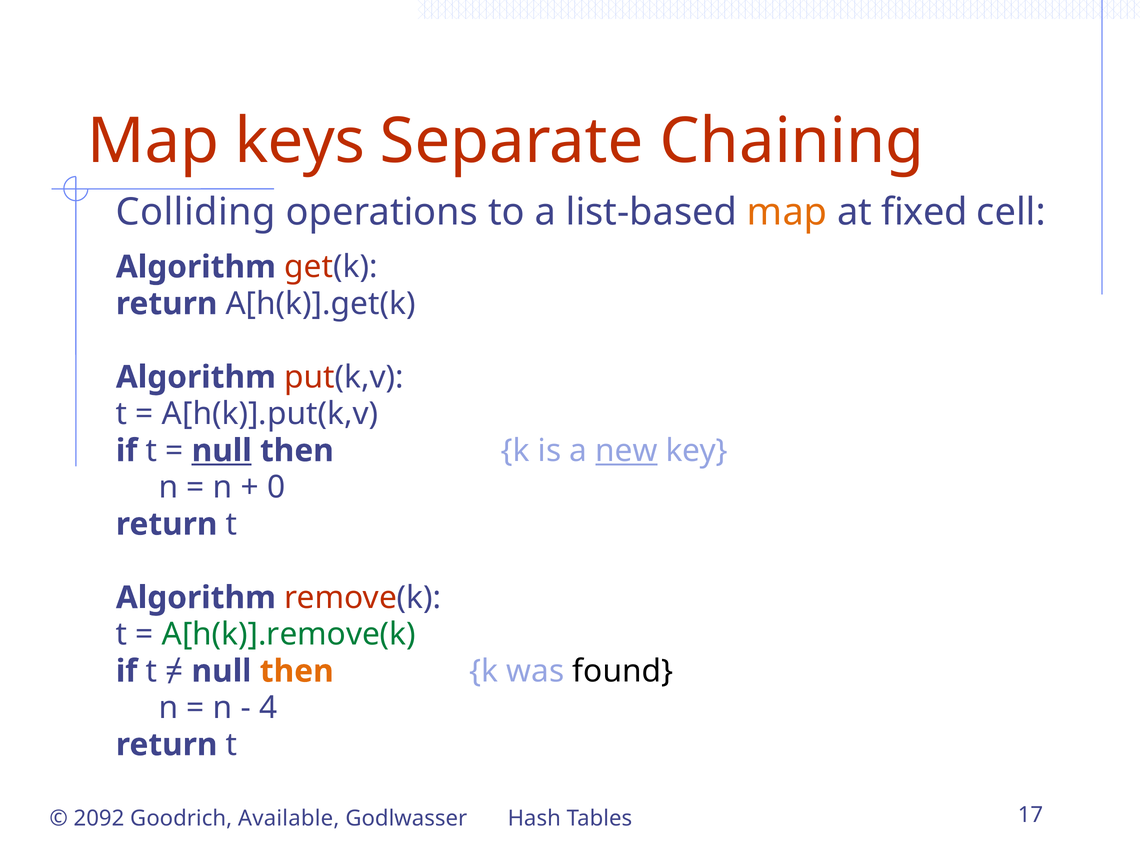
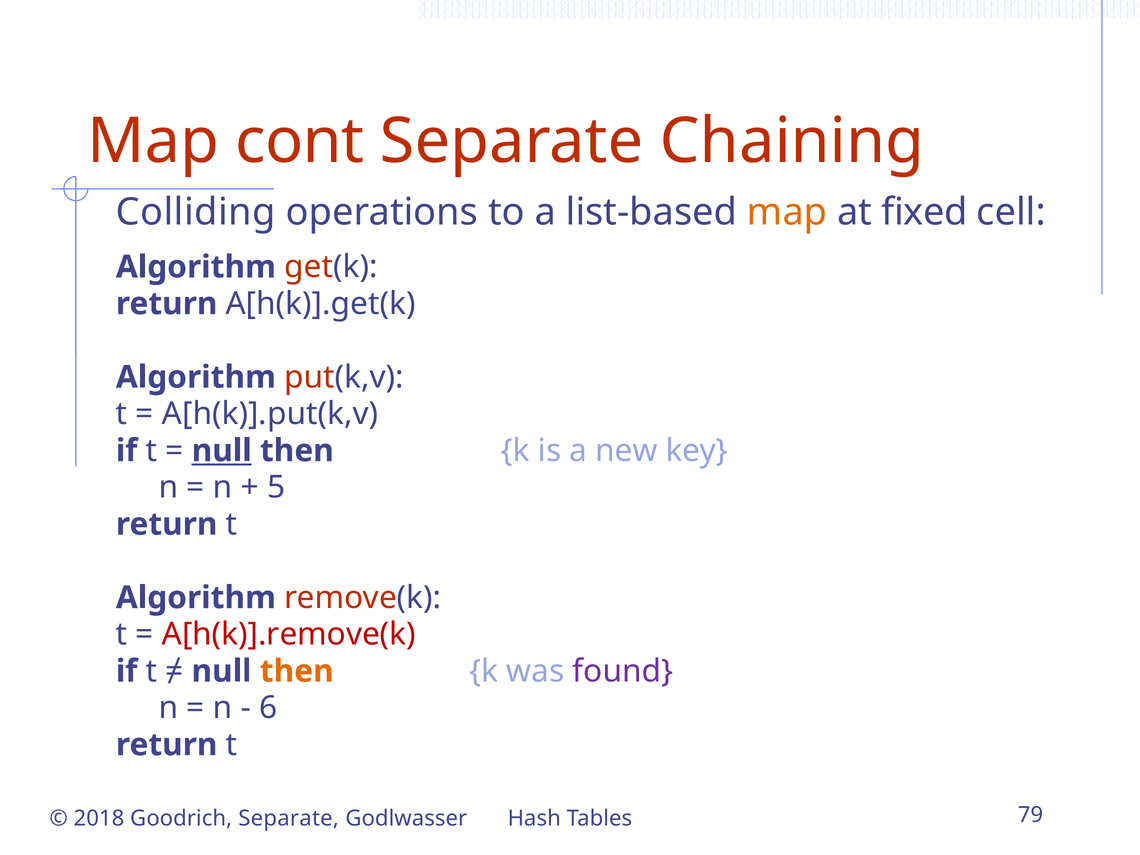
keys: keys -> cont
new underline: present -> none
0: 0 -> 5
A[h(k)].remove(k colour: green -> red
found colour: black -> purple
4: 4 -> 6
2092: 2092 -> 2018
Goodrich Available: Available -> Separate
17: 17 -> 79
